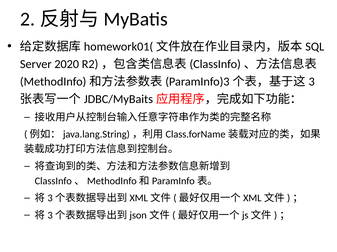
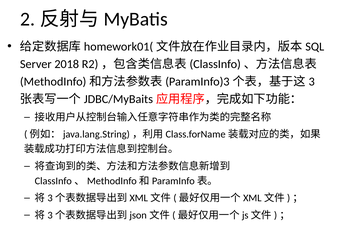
2020: 2020 -> 2018
